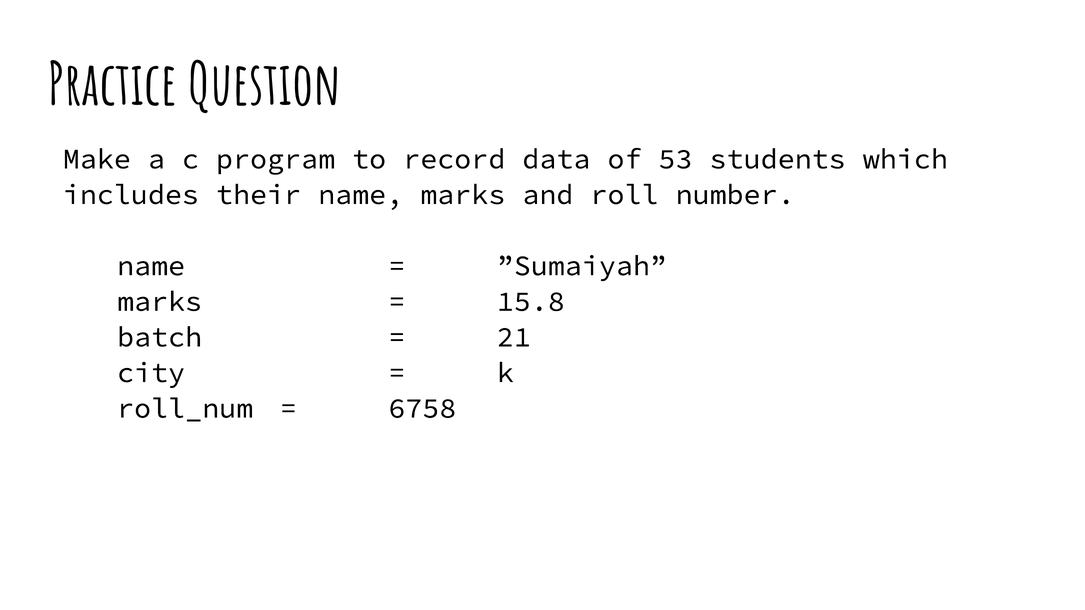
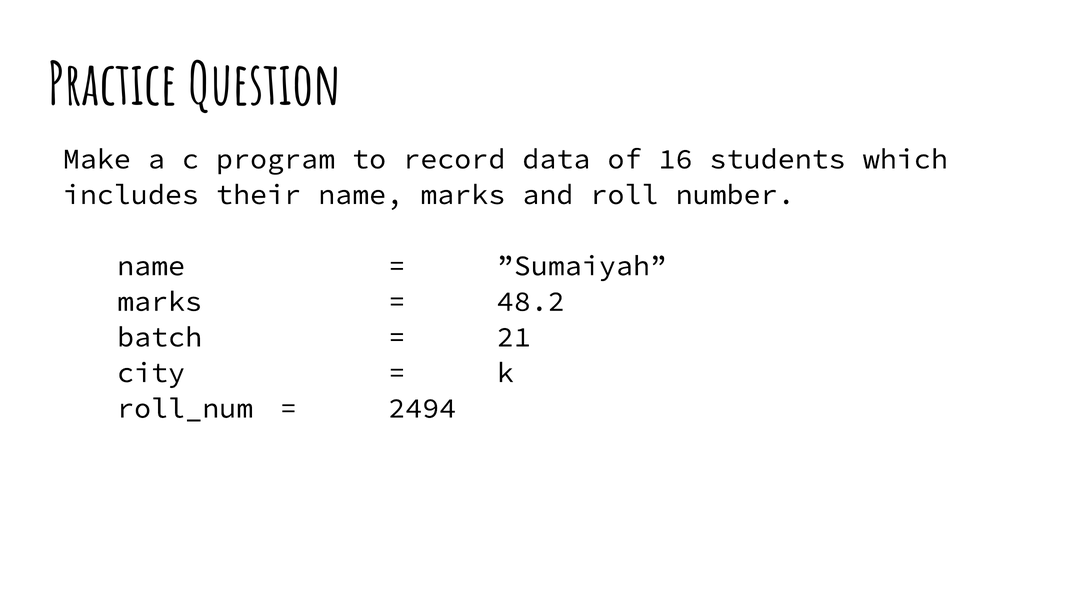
53: 53 -> 16
15.8: 15.8 -> 48.2
6758: 6758 -> 2494
